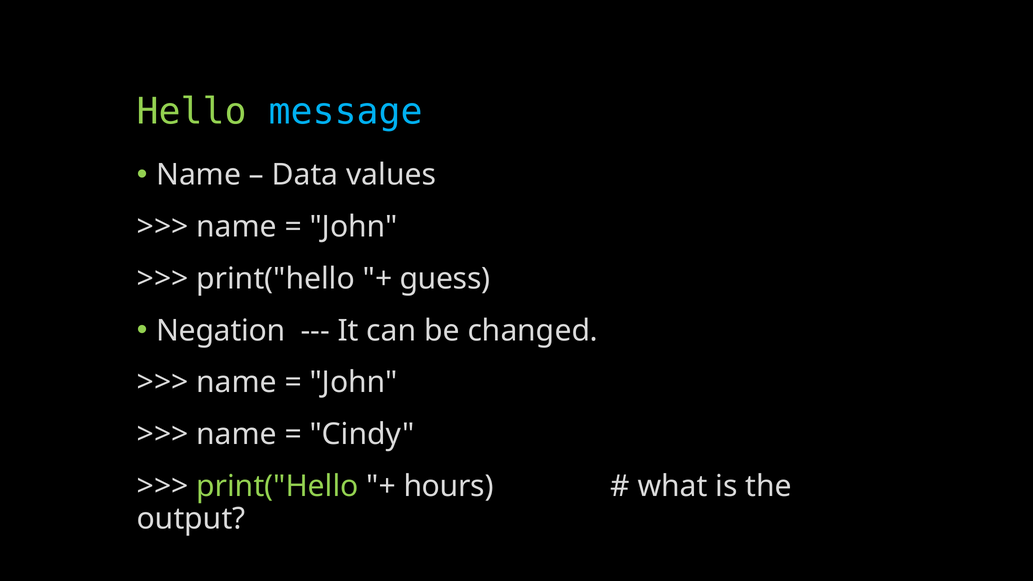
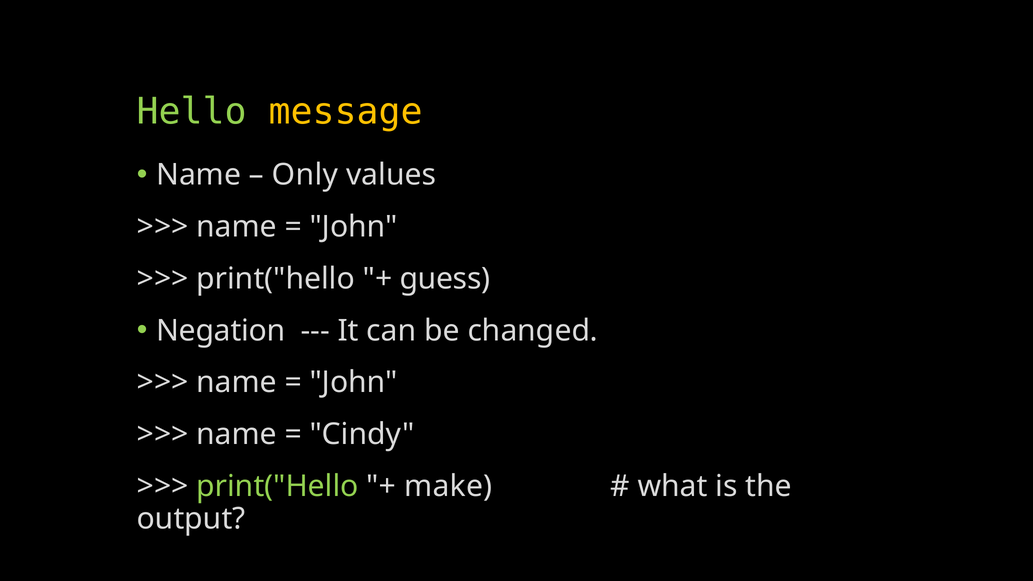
message colour: light blue -> yellow
Data: Data -> Only
hours: hours -> make
